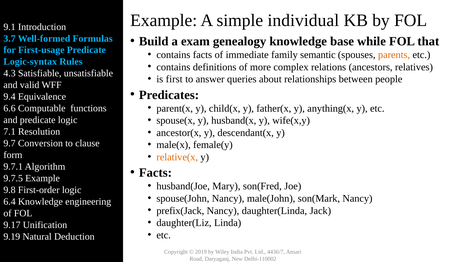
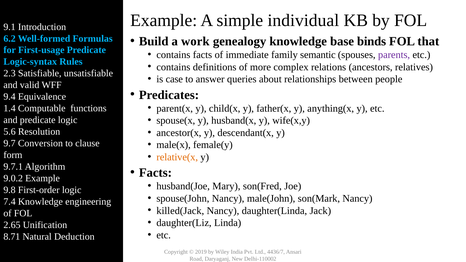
3.7: 3.7 -> 6.2
exam: exam -> work
while: while -> binds
parents colour: orange -> purple
4.3: 4.3 -> 2.3
first: first -> case
6.6: 6.6 -> 1.4
7.1: 7.1 -> 5.6
9.7.5: 9.7.5 -> 9.0.2
6.4: 6.4 -> 7.4
prefix(Jack: prefix(Jack -> killed(Jack
9.17: 9.17 -> 2.65
9.19: 9.19 -> 8.71
